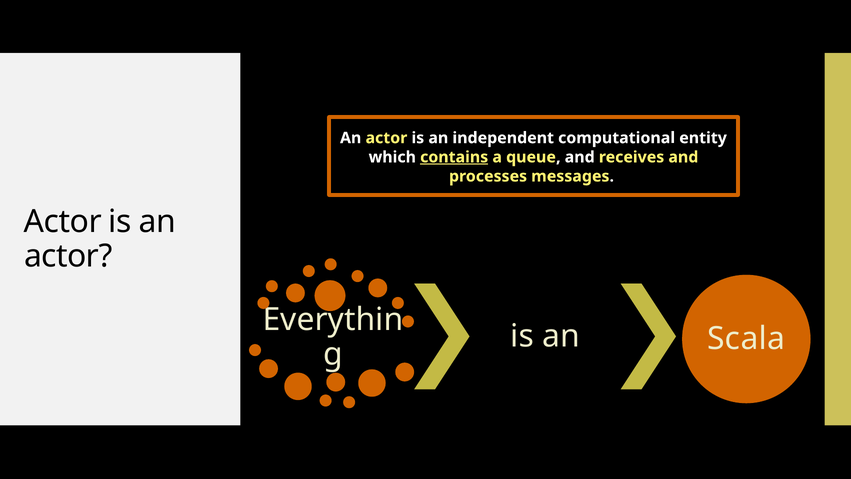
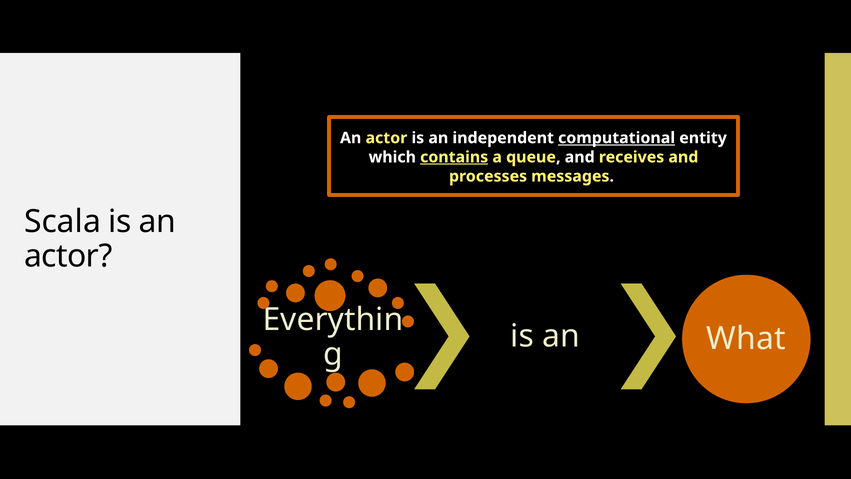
computational underline: none -> present
Actor at (63, 222): Actor -> Scala
Scala: Scala -> What
